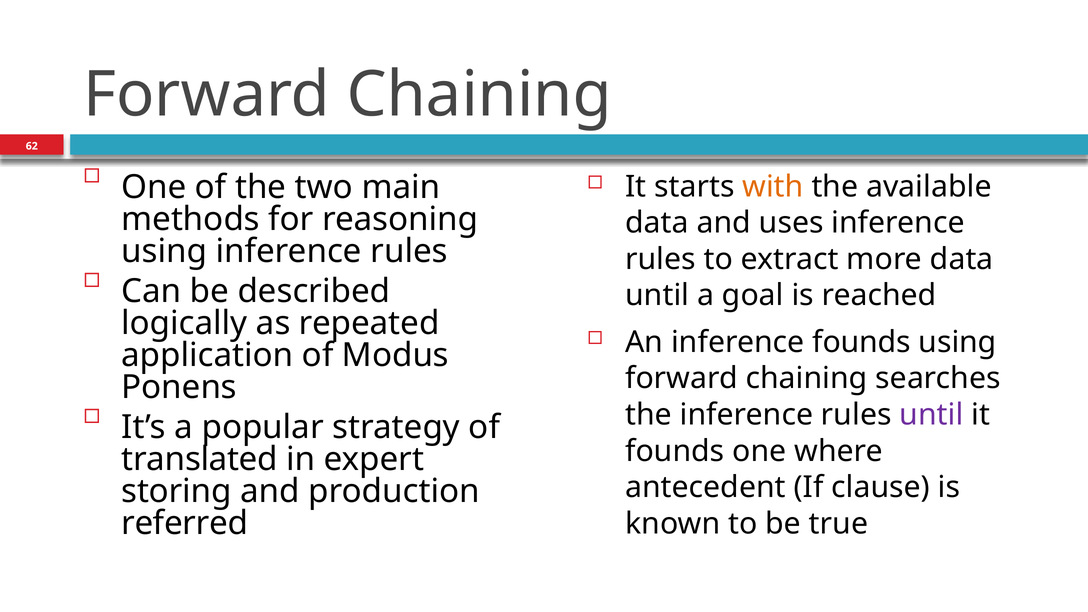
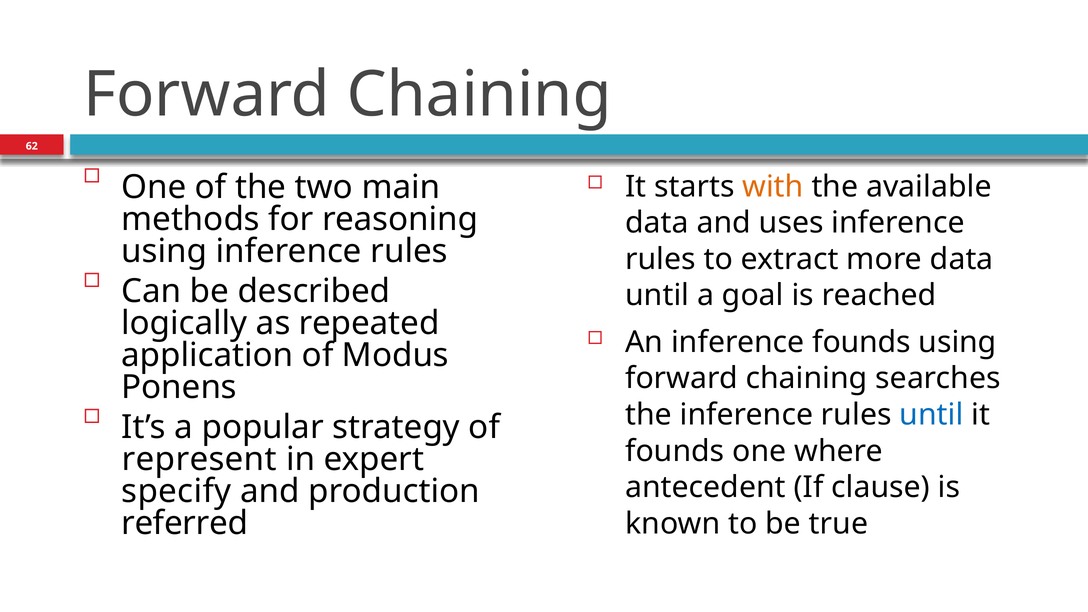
until at (931, 415) colour: purple -> blue
translated: translated -> represent
storing: storing -> specify
